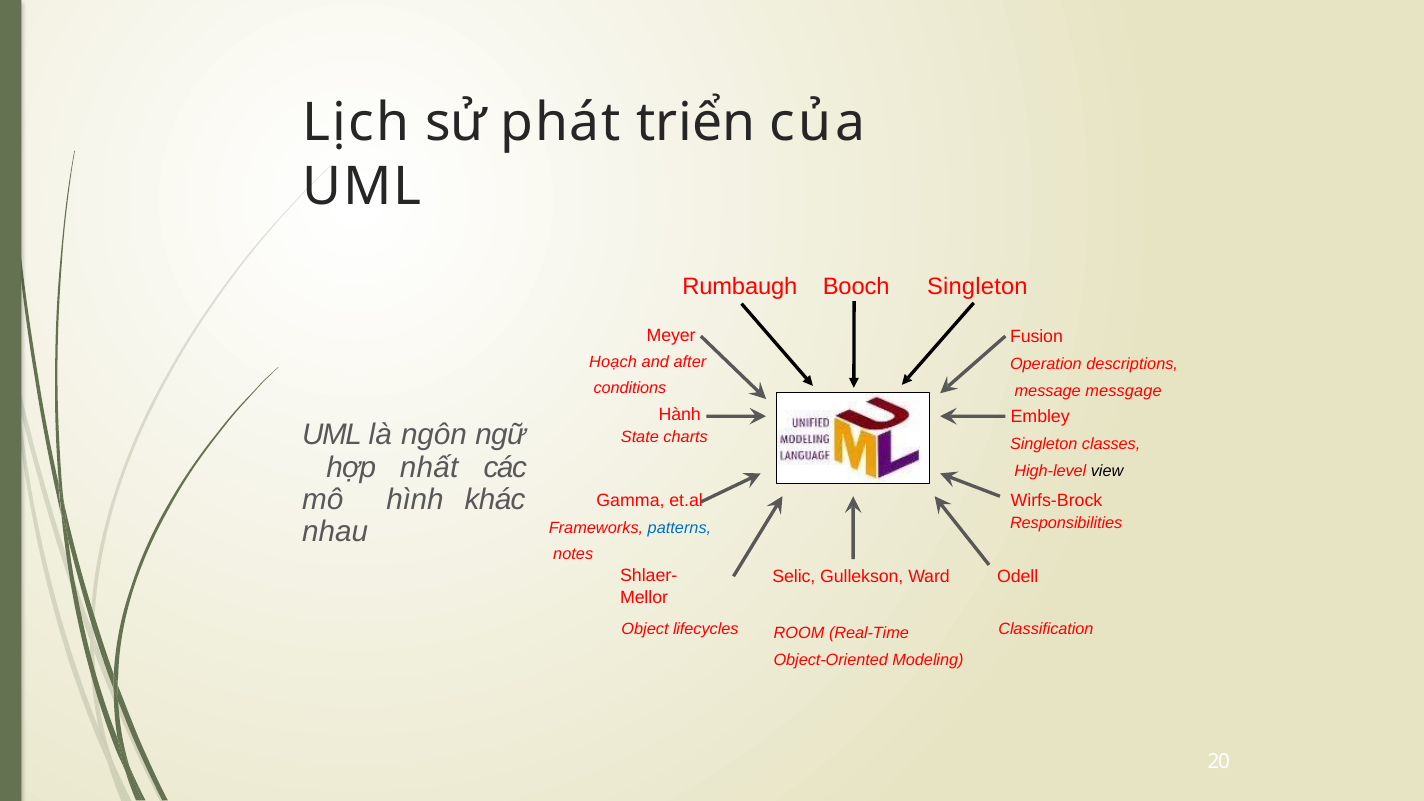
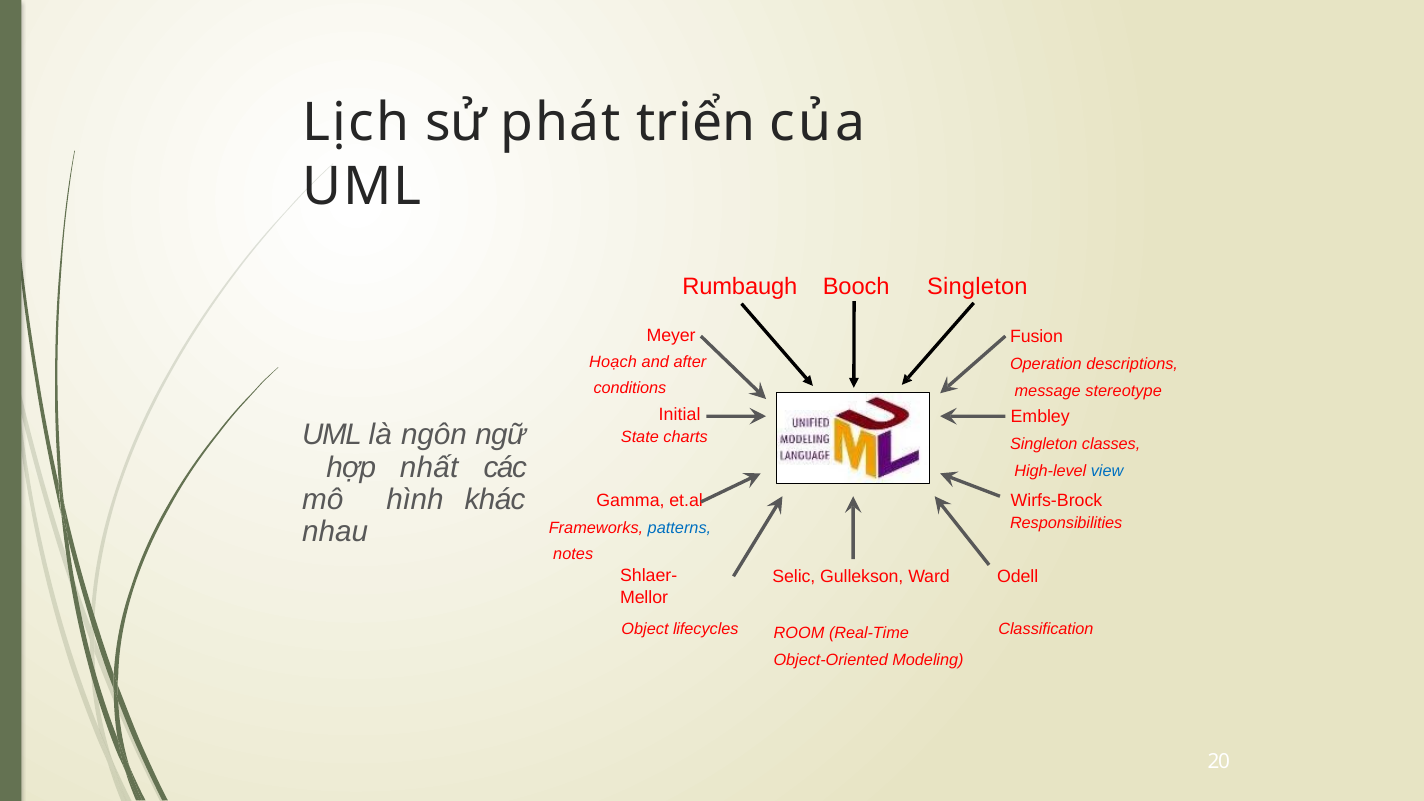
messgage: messgage -> stereotype
Hành: Hành -> Initial
view colour: black -> blue
